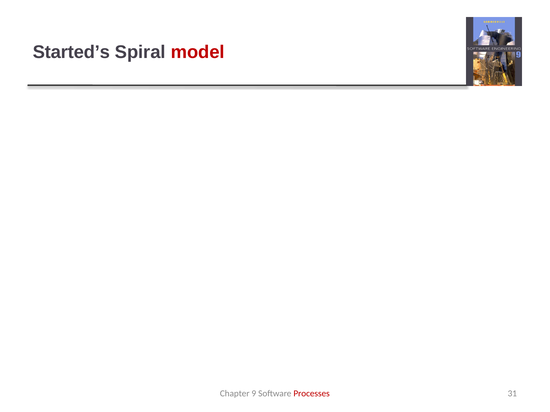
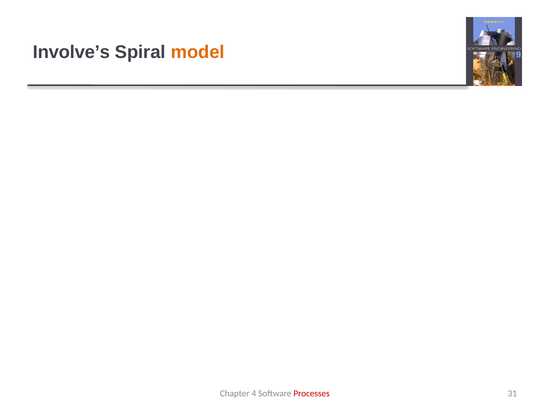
Started’s: Started’s -> Involve’s
model colour: red -> orange
9: 9 -> 4
